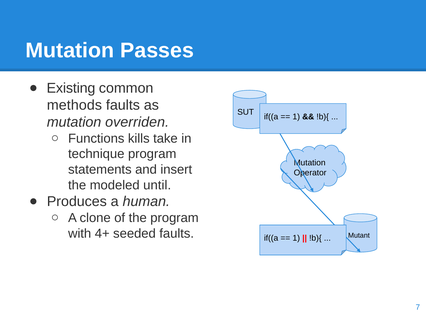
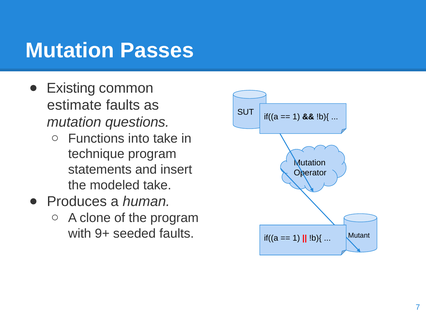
methods: methods -> estimate
overriden: overriden -> questions
kills: kills -> into
modeled until: until -> take
4+: 4+ -> 9+
